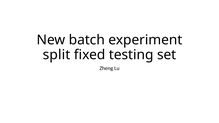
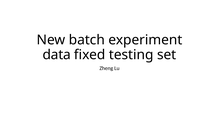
split: split -> data
